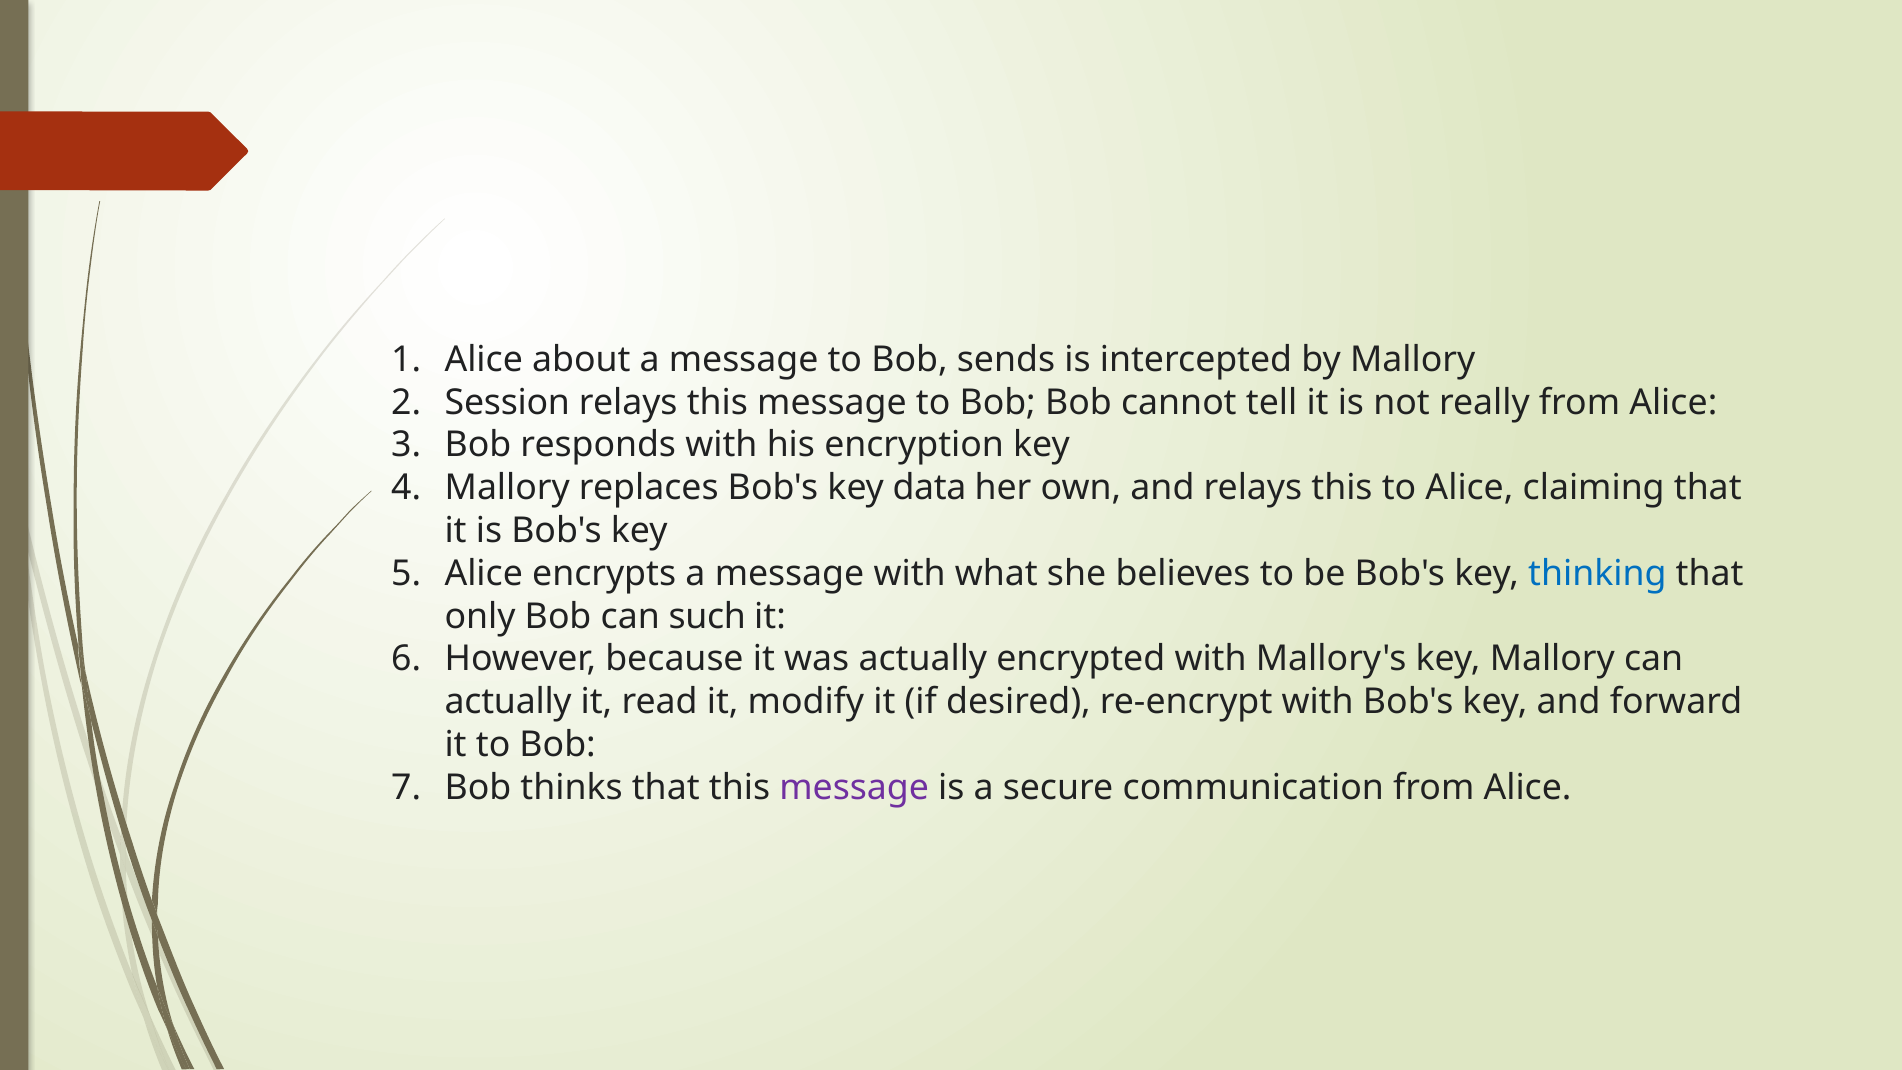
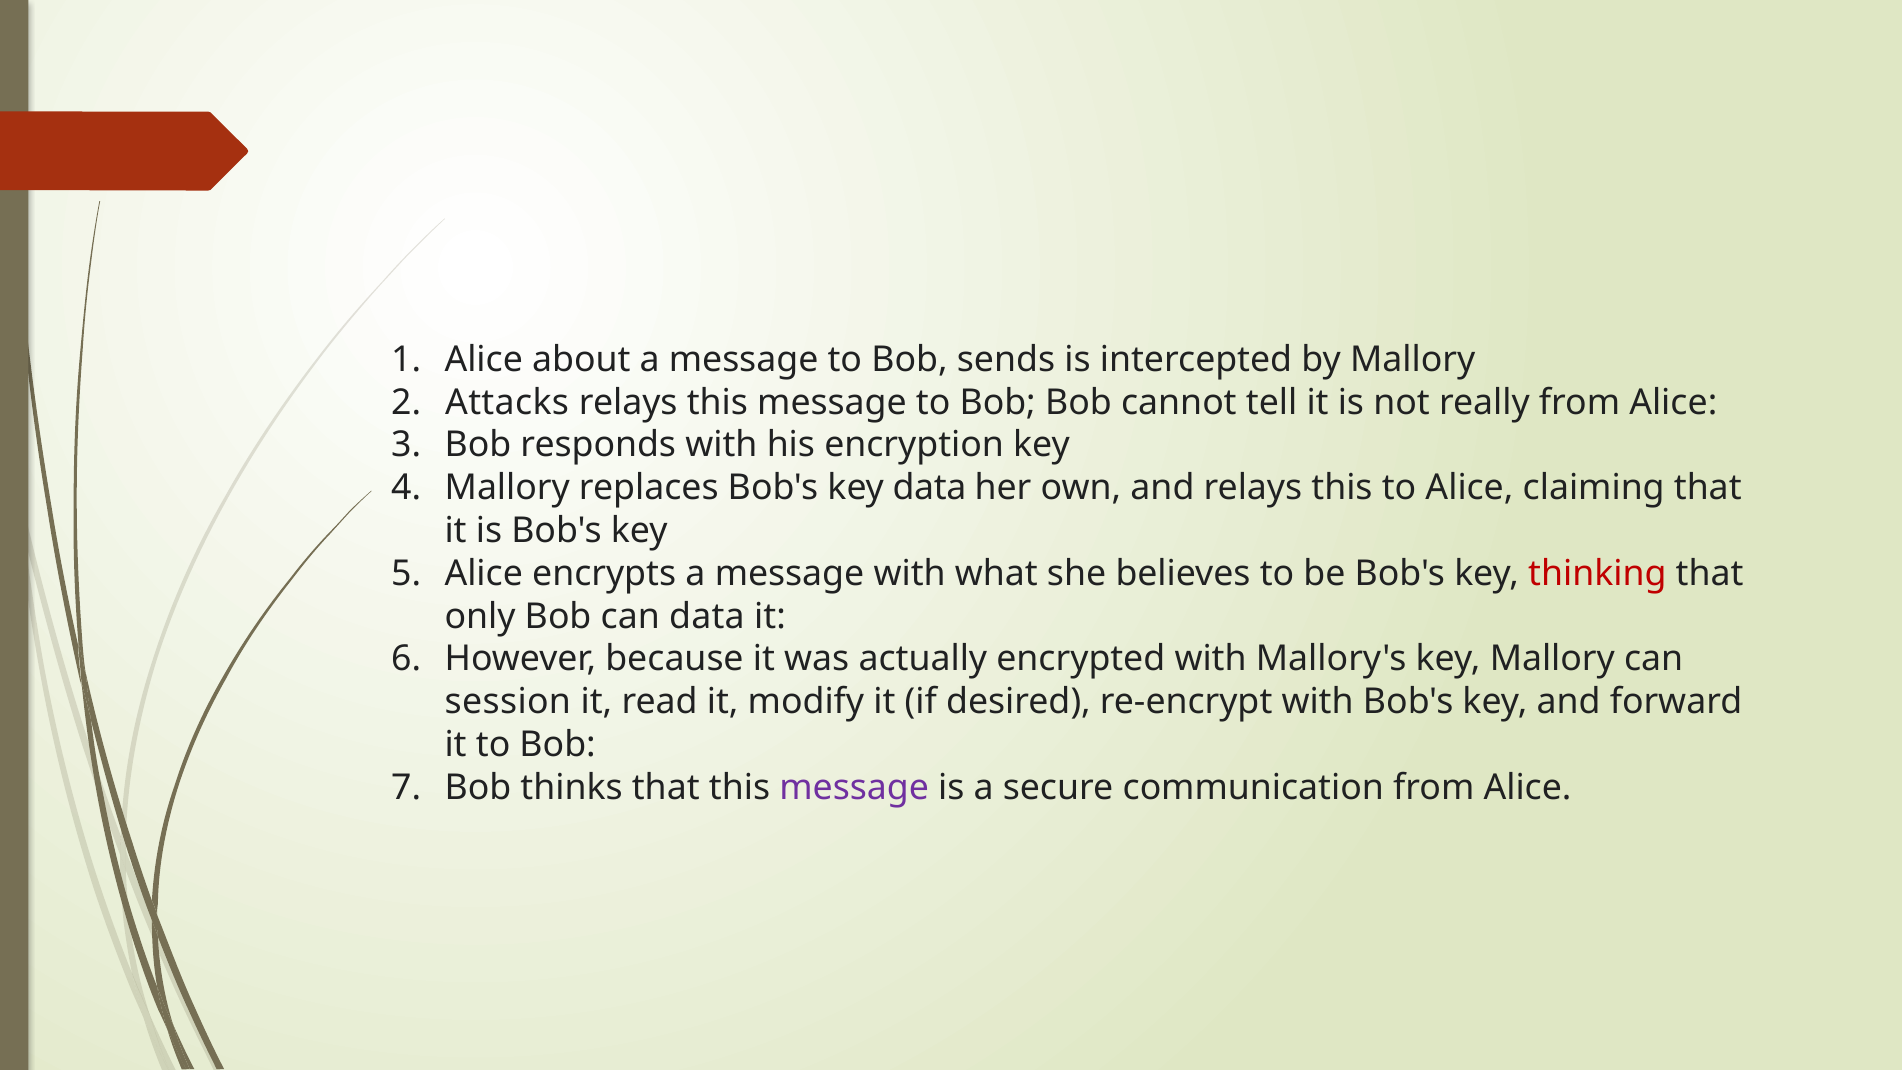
Session: Session -> Attacks
thinking colour: blue -> red
can such: such -> data
actually at (508, 702): actually -> session
